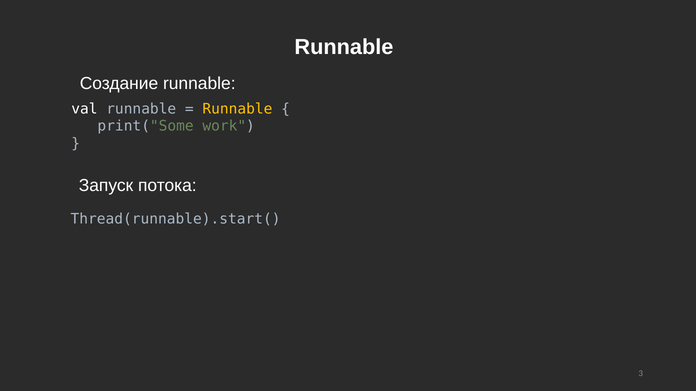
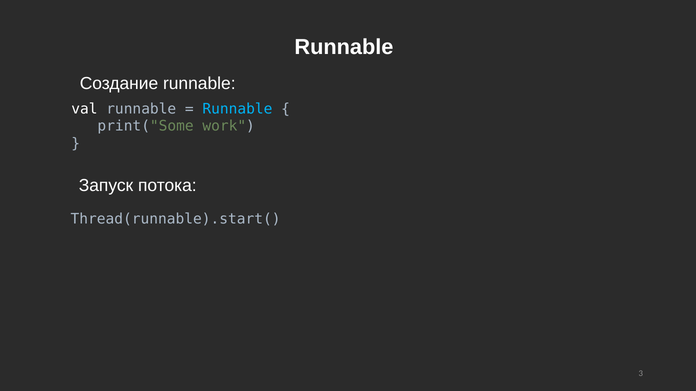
Runnable at (237, 109) colour: yellow -> light blue
